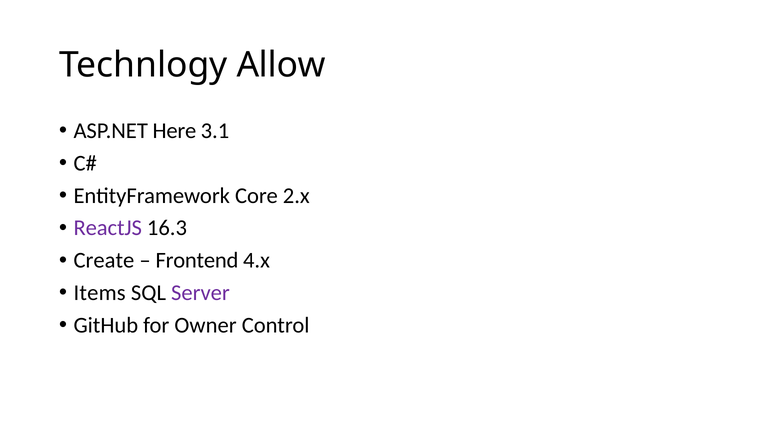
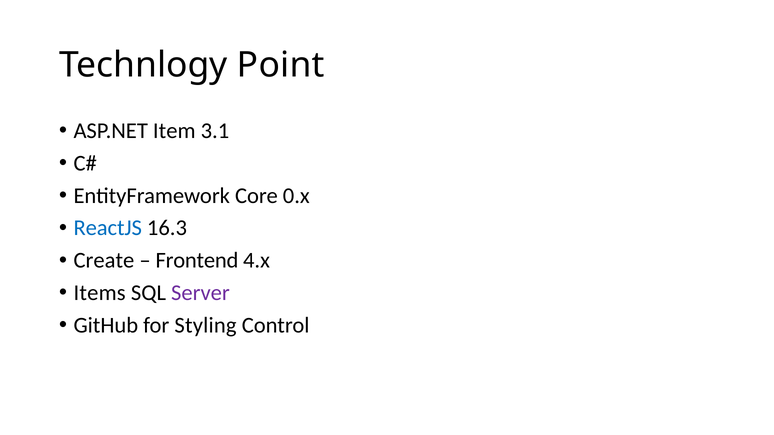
Allow: Allow -> Point
Here: Here -> Item
2.x: 2.x -> 0.x
ReactJS colour: purple -> blue
Owner: Owner -> Styling
